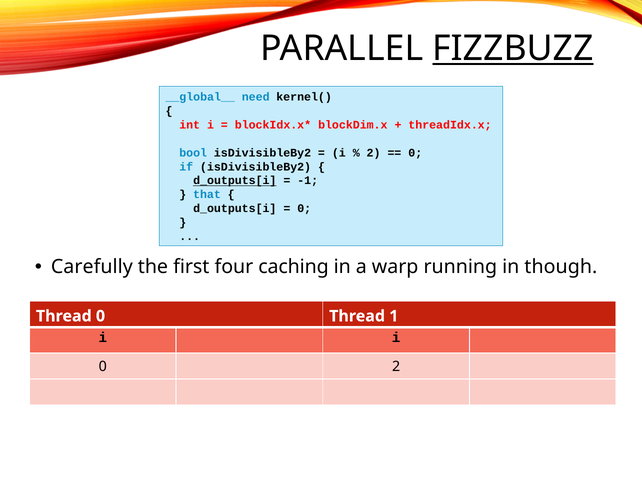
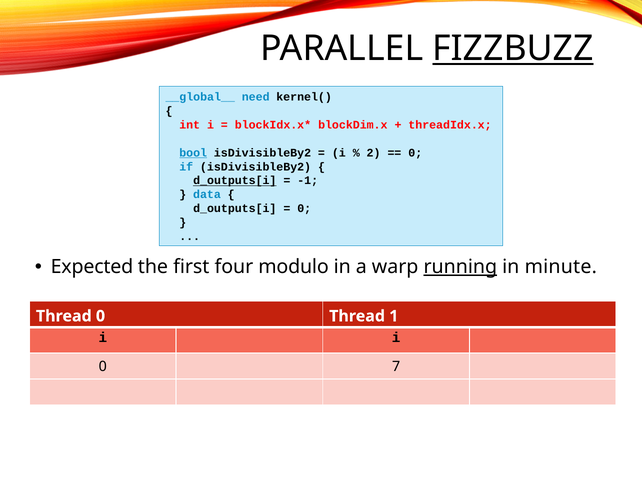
bool underline: none -> present
that: that -> data
Carefully: Carefully -> Expected
caching: caching -> modulo
running underline: none -> present
though: though -> minute
0 2: 2 -> 7
